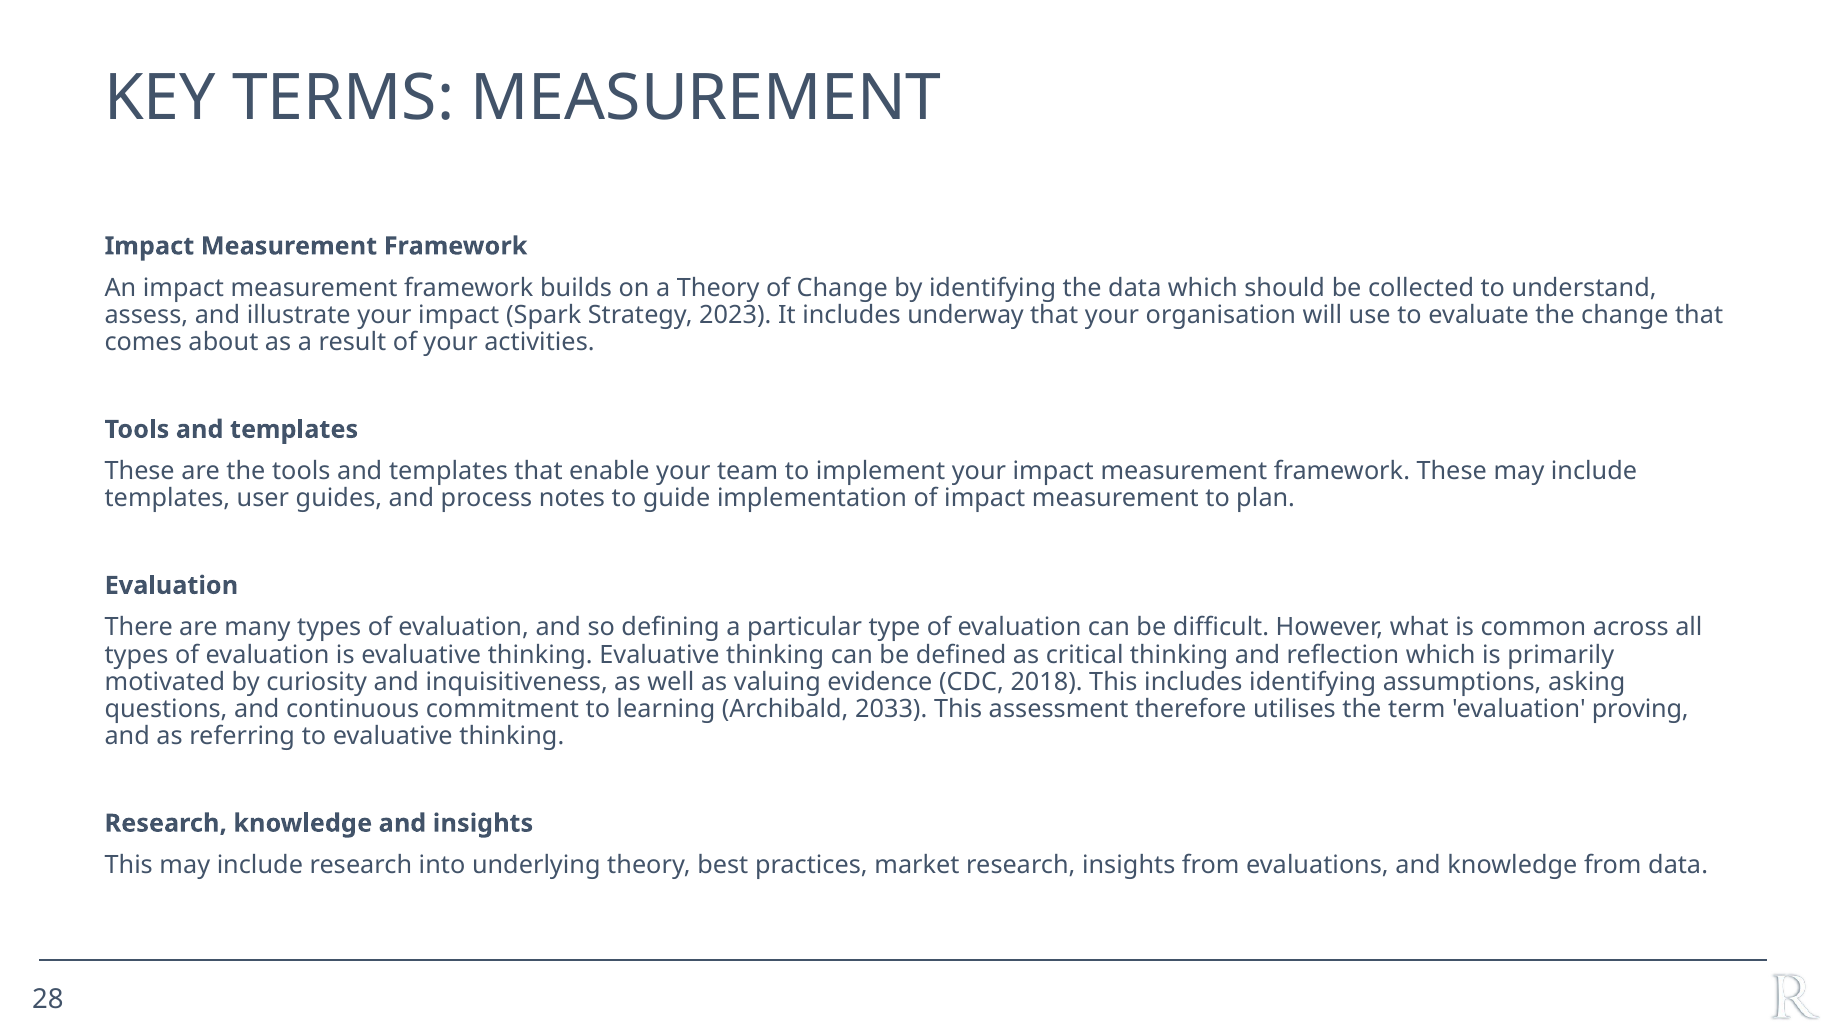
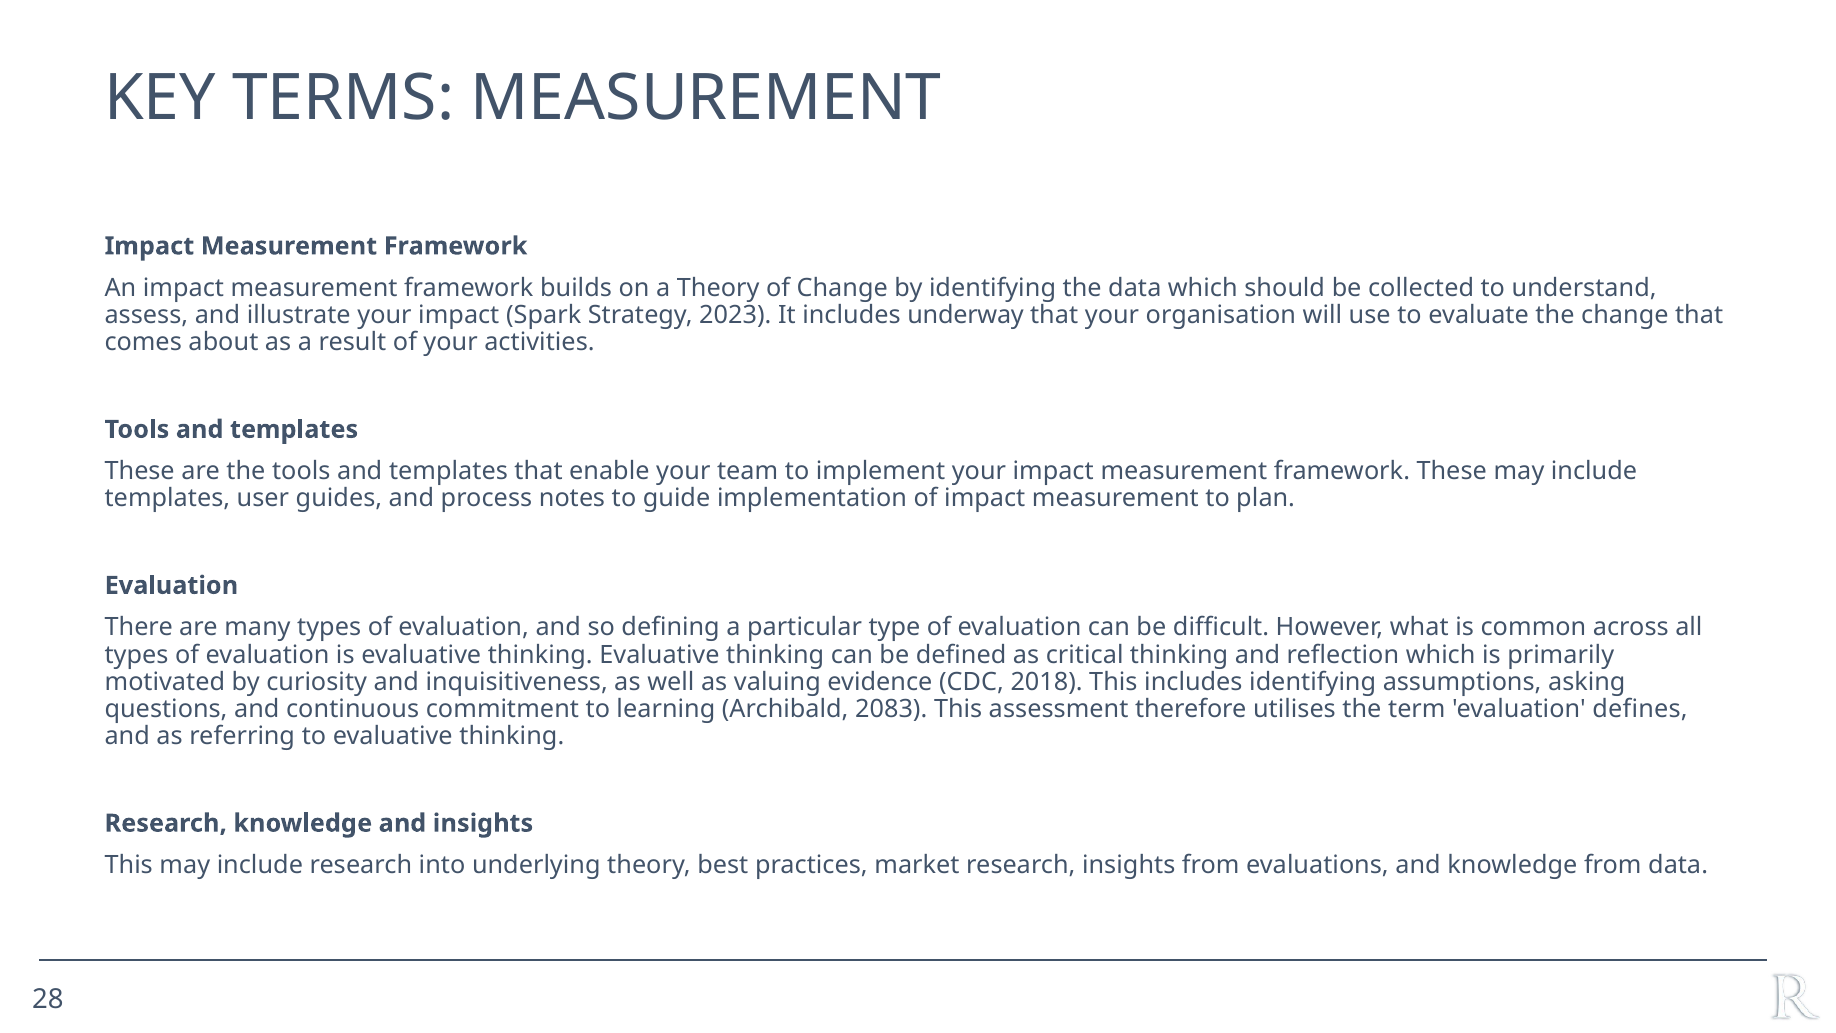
2033: 2033 -> 2083
proving: proving -> defines
